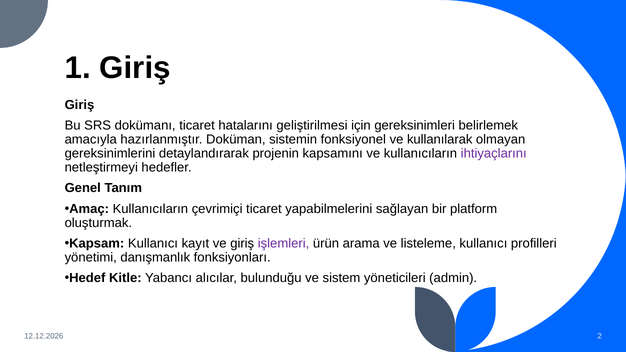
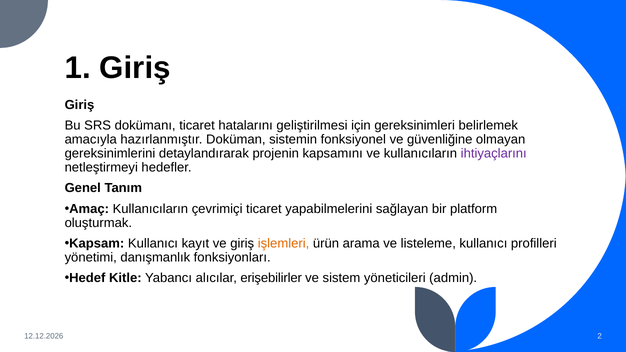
kullanılarak: kullanılarak -> güvenliğine
işlemleri colour: purple -> orange
bulunduğu: bulunduğu -> erişebilirler
